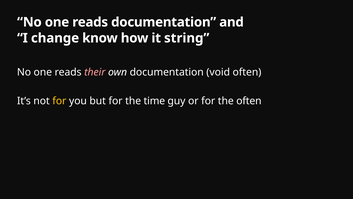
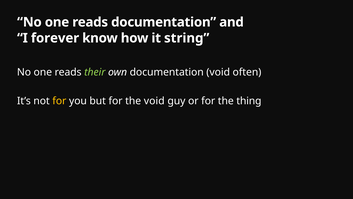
change: change -> forever
their colour: pink -> light green
the time: time -> void
the often: often -> thing
